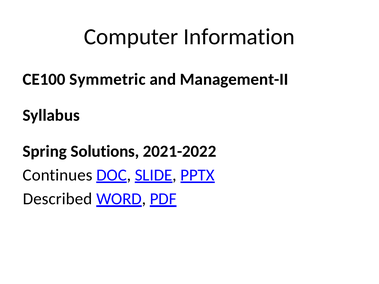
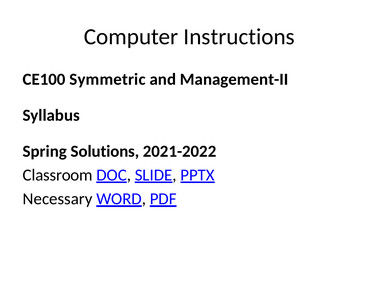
Information: Information -> Instructions
Continues: Continues -> Classroom
Described: Described -> Necessary
